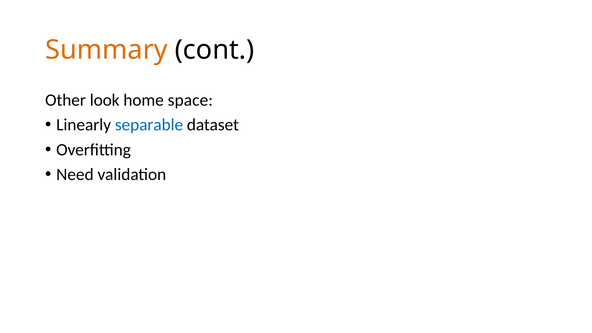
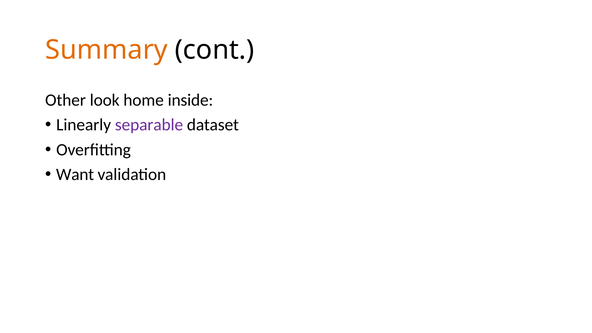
space: space -> inside
separable colour: blue -> purple
Need: Need -> Want
